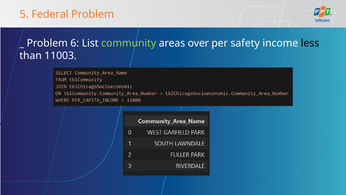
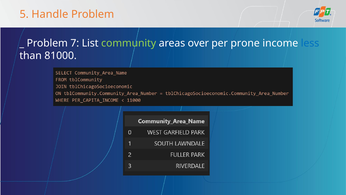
Federal: Federal -> Handle
6: 6 -> 7
safety: safety -> prone
less colour: black -> blue
11003: 11003 -> 81000
